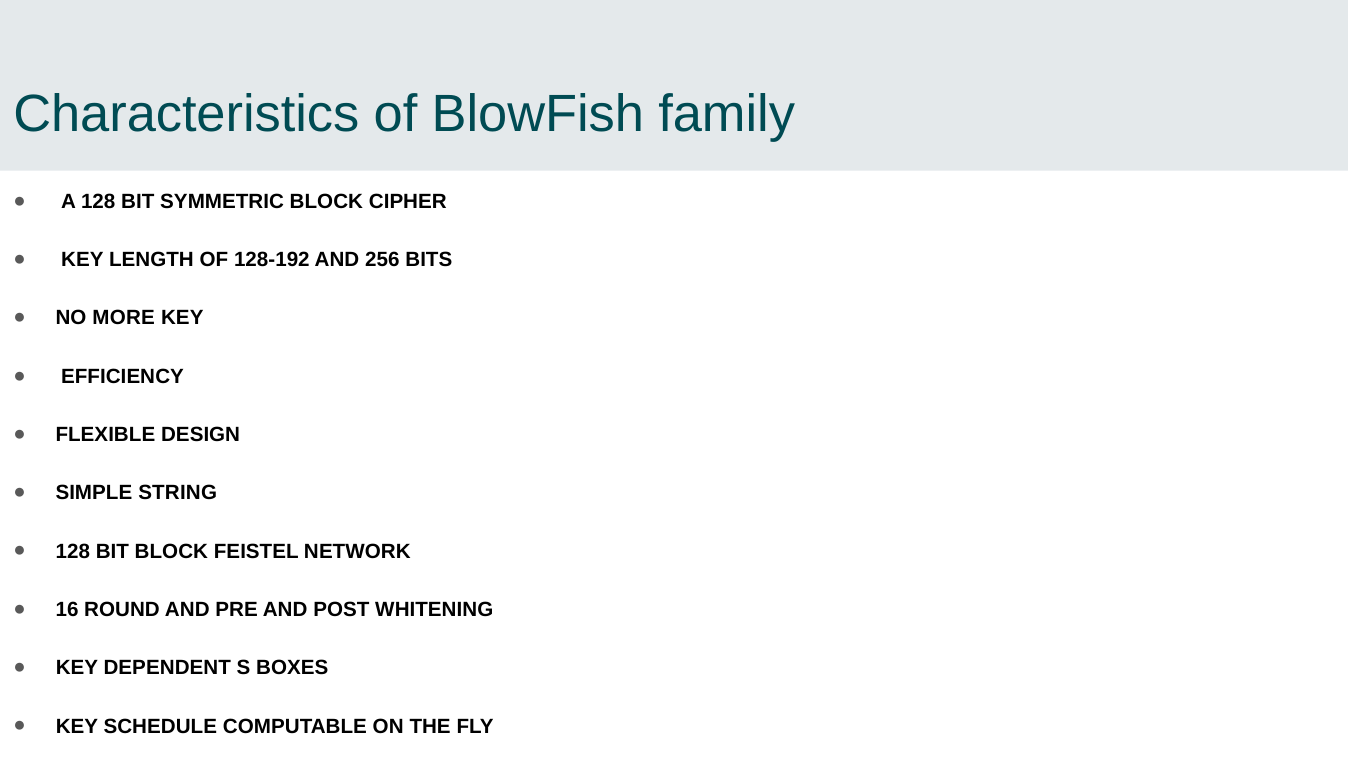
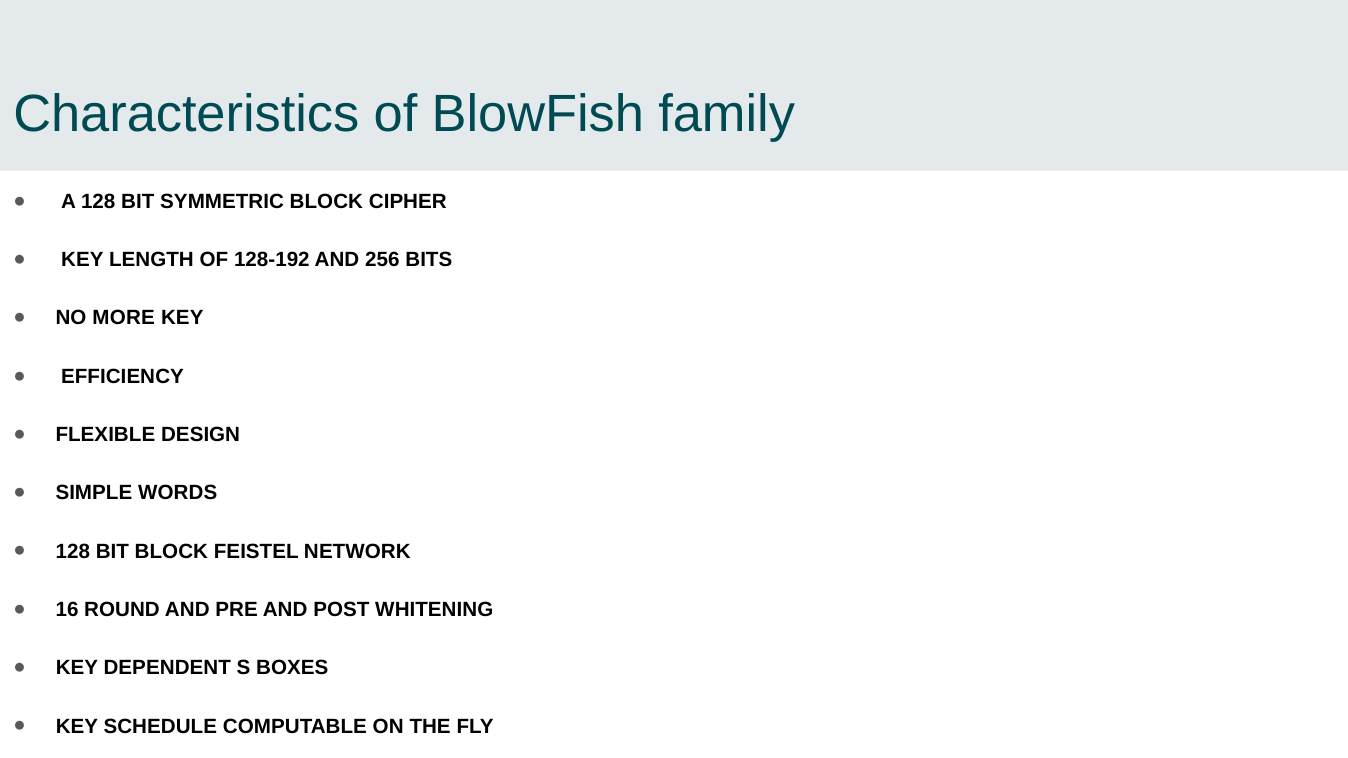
STRING: STRING -> WORDS
